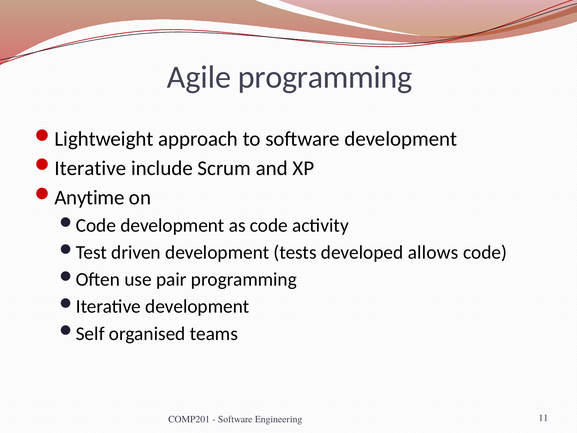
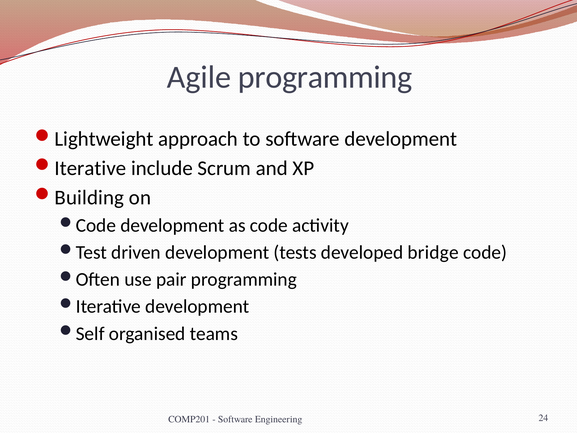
Anytime: Anytime -> Building
allows: allows -> bridge
11: 11 -> 24
